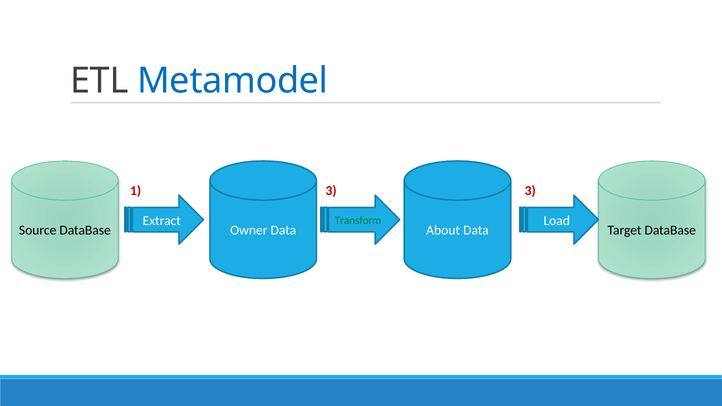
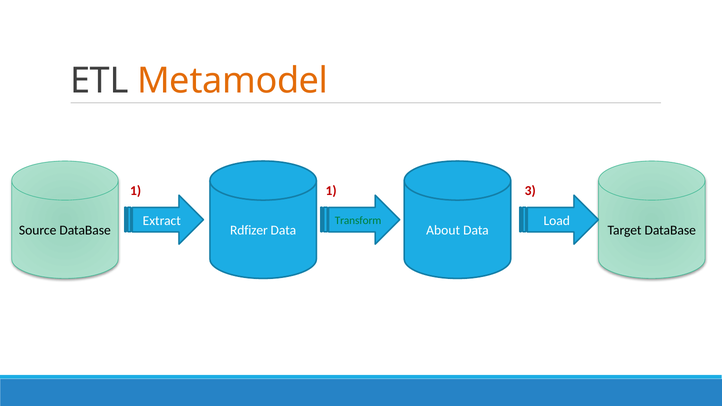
Metamodel colour: blue -> orange
1 3: 3 -> 1
Owner: Owner -> Rdfizer
